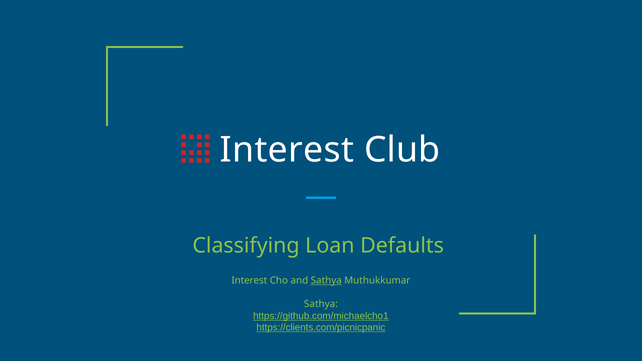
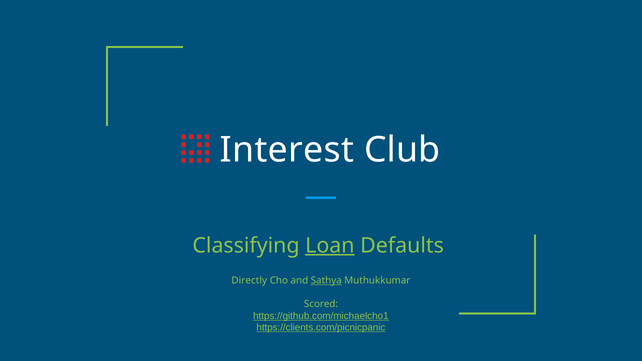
Loan underline: none -> present
Interest at (249, 281): Interest -> Directly
Sathya at (321, 304): Sathya -> Scored
